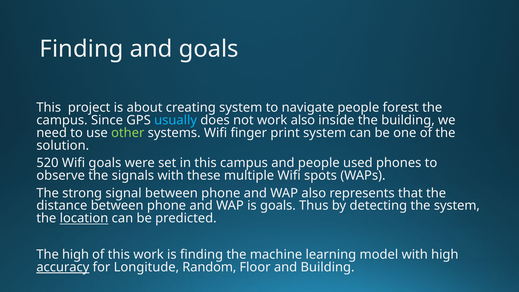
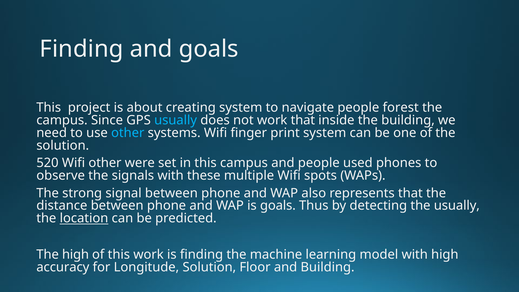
work also: also -> that
other at (128, 133) colour: light green -> light blue
Wifi goals: goals -> other
the system: system -> usually
accuracy underline: present -> none
Longitude Random: Random -> Solution
